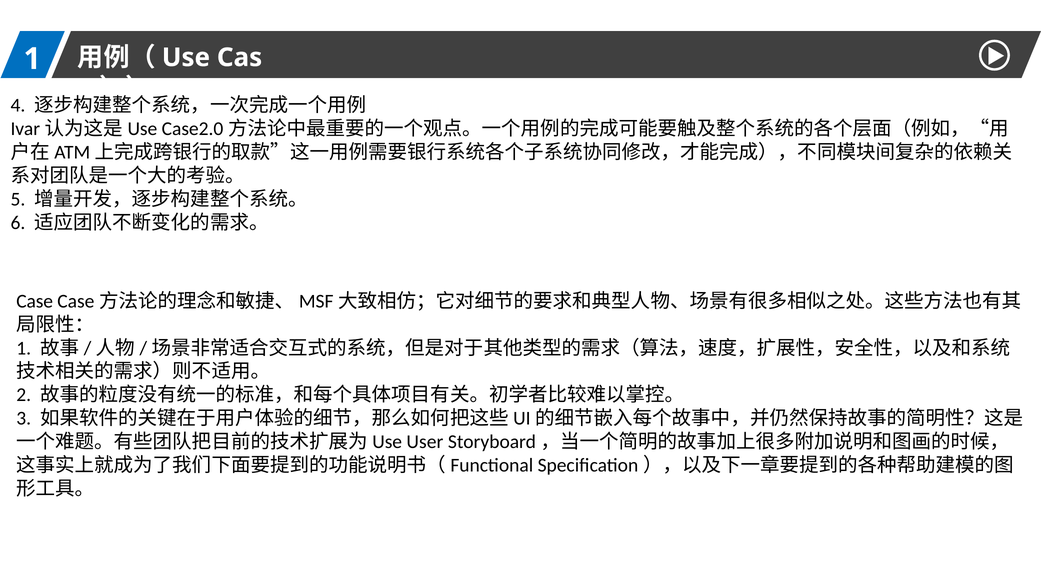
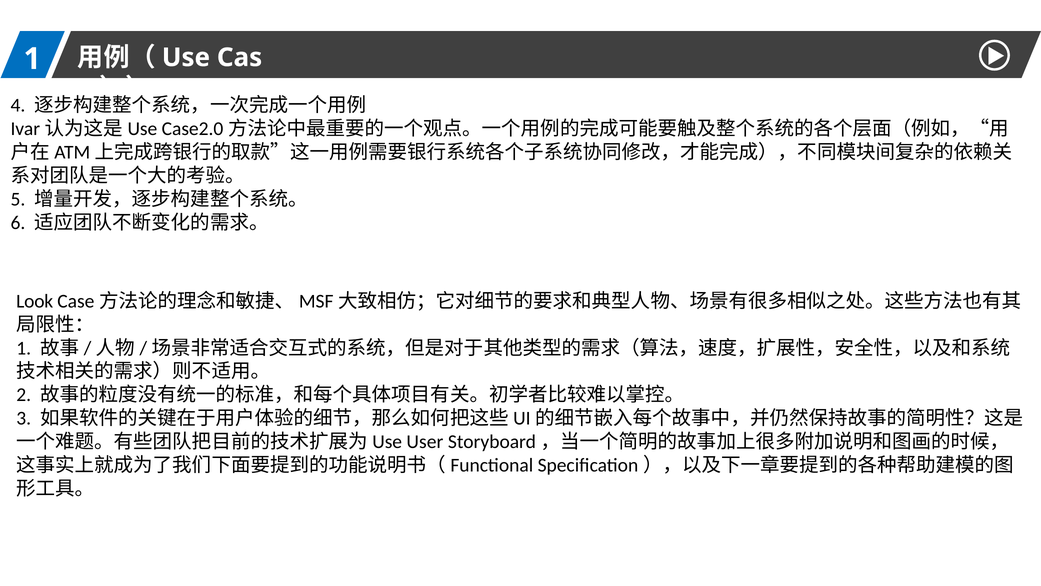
Case: Case -> Look
